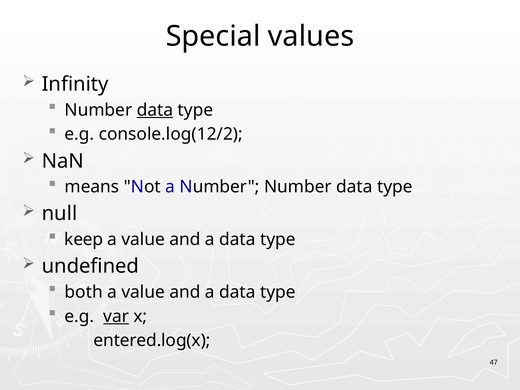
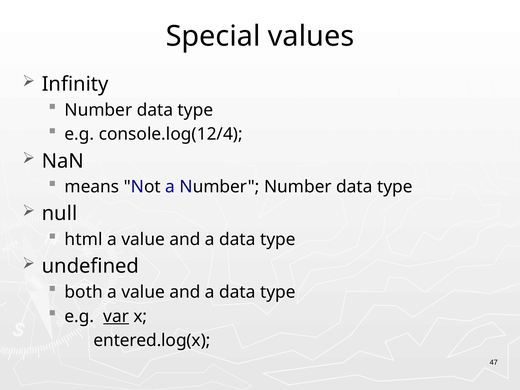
data at (155, 110) underline: present -> none
console.log(12/2: console.log(12/2 -> console.log(12/4
keep: keep -> html
